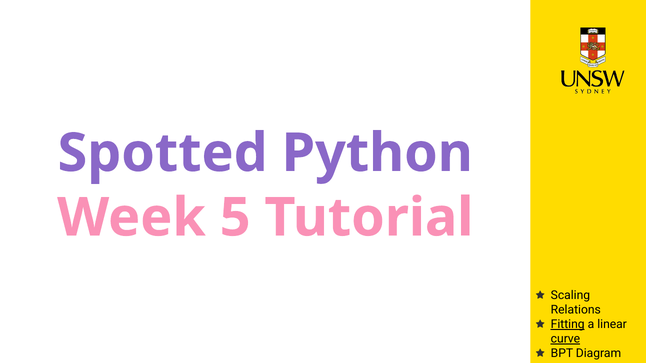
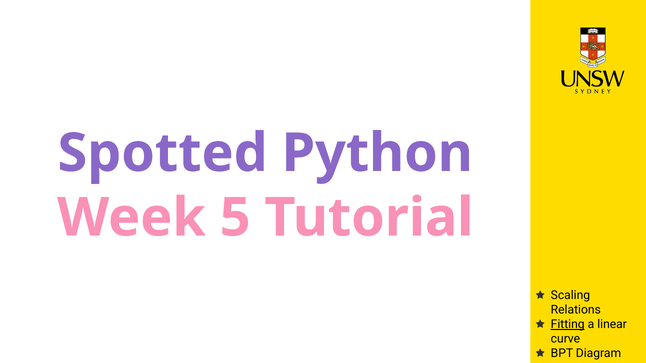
curve underline: present -> none
